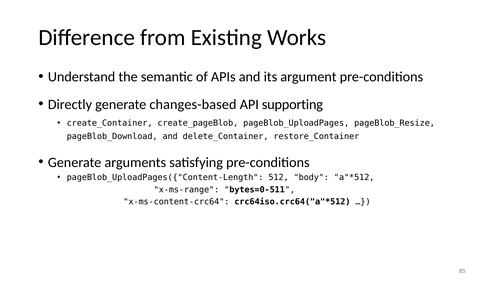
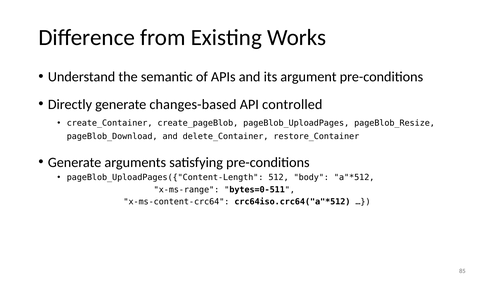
supporting: supporting -> controlled
